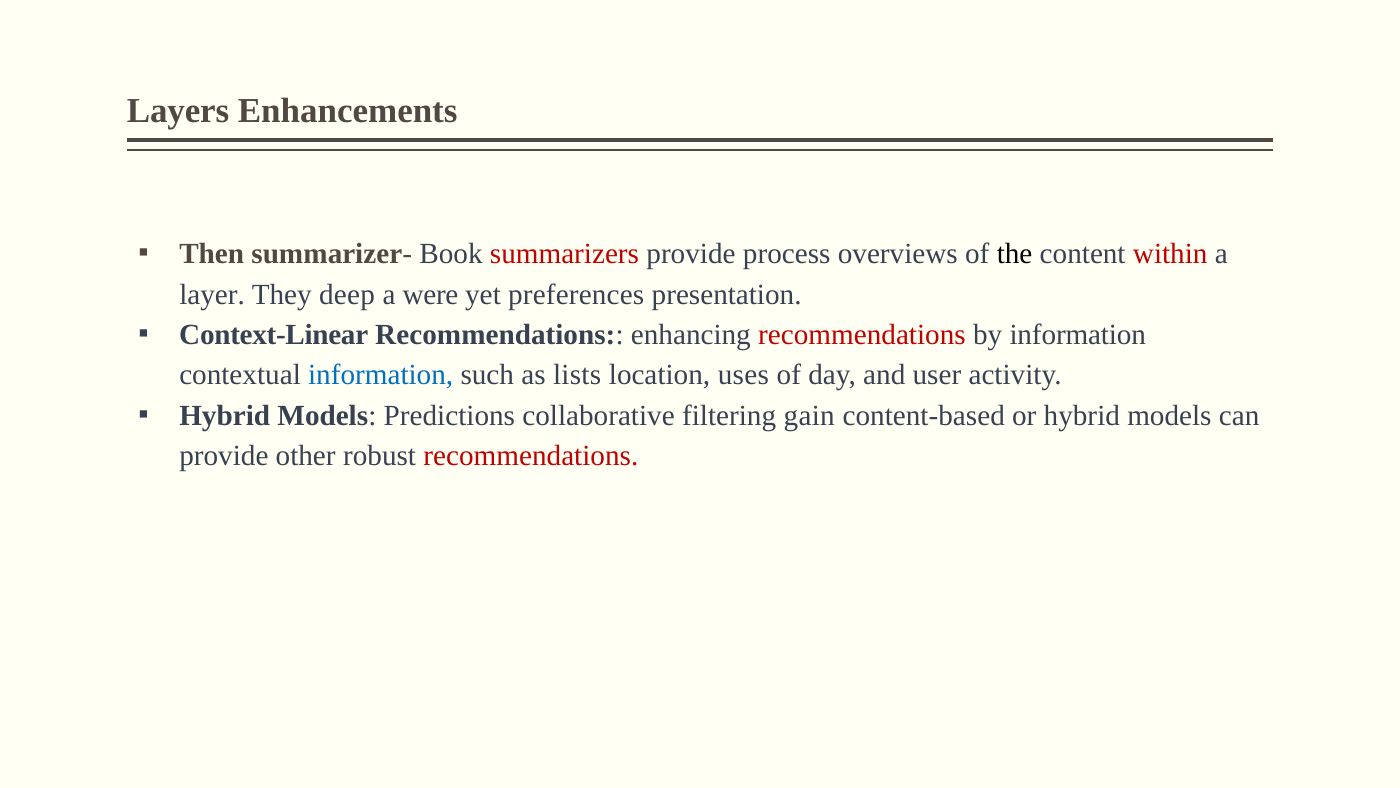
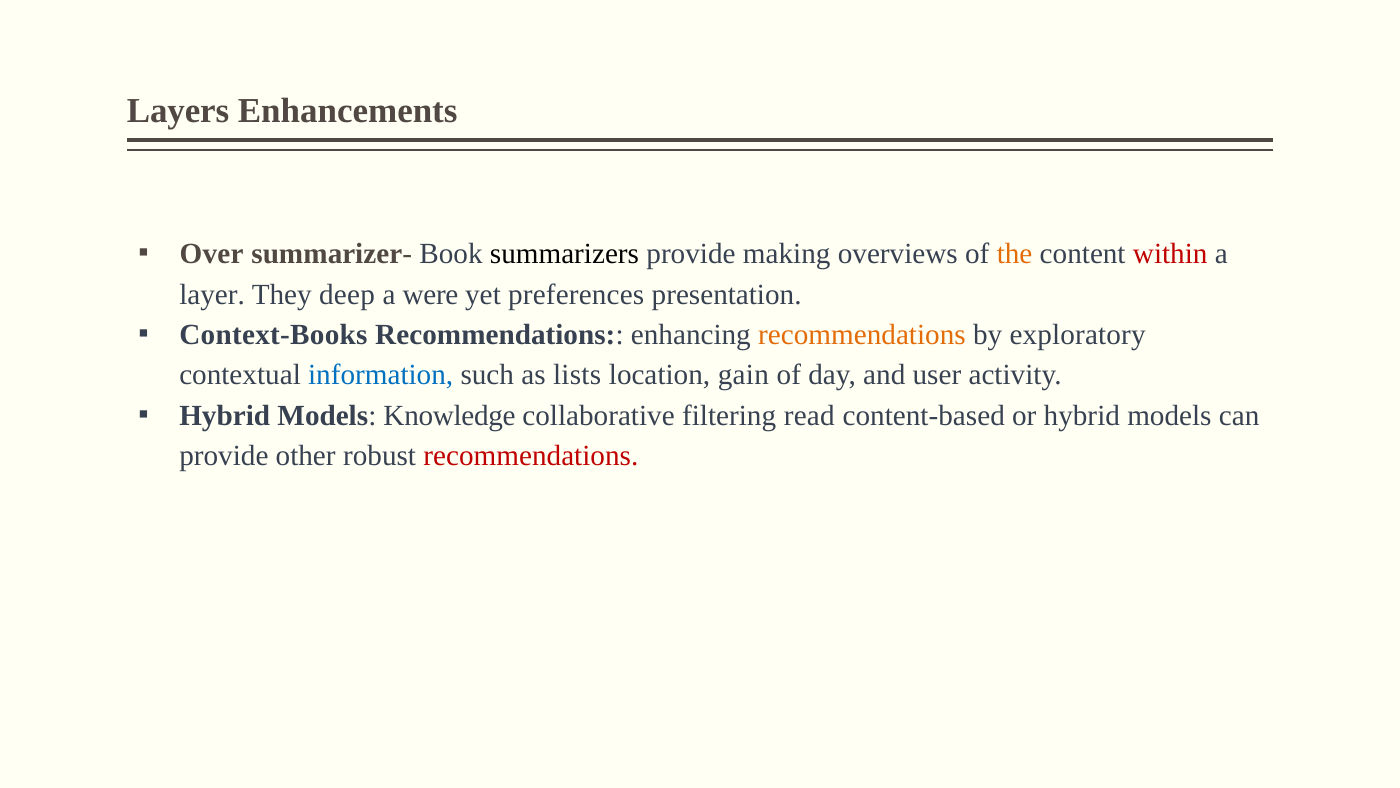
Then: Then -> Over
summarizers colour: red -> black
process: process -> making
the colour: black -> orange
Context-Linear: Context-Linear -> Context-Books
recommendations at (862, 335) colour: red -> orange
by information: information -> exploratory
uses: uses -> gain
Predictions: Predictions -> Knowledge
gain: gain -> read
